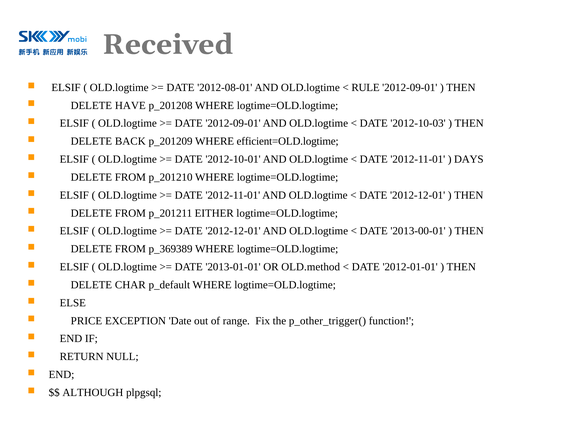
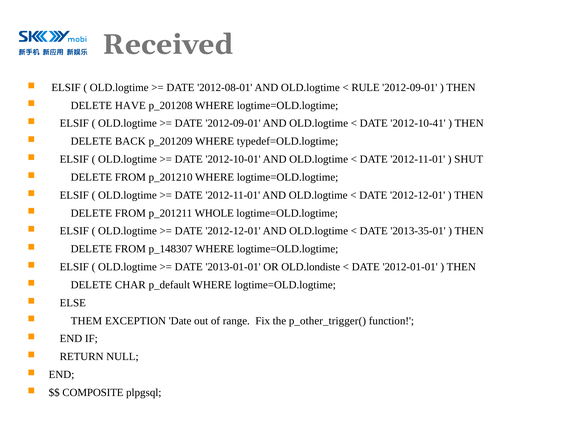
2012-10-03: 2012-10-03 -> 2012-10-41
efficient=OLD.logtime: efficient=OLD.logtime -> typedef=OLD.logtime
DAYS: DAYS -> SHUT
EITHER: EITHER -> WHOLE
2013-00-01: 2013-00-01 -> 2013-35-01
p_369389: p_369389 -> p_148307
OLD.method: OLD.method -> OLD.londiste
PRICE: PRICE -> THEM
ALTHOUGH: ALTHOUGH -> COMPOSITE
